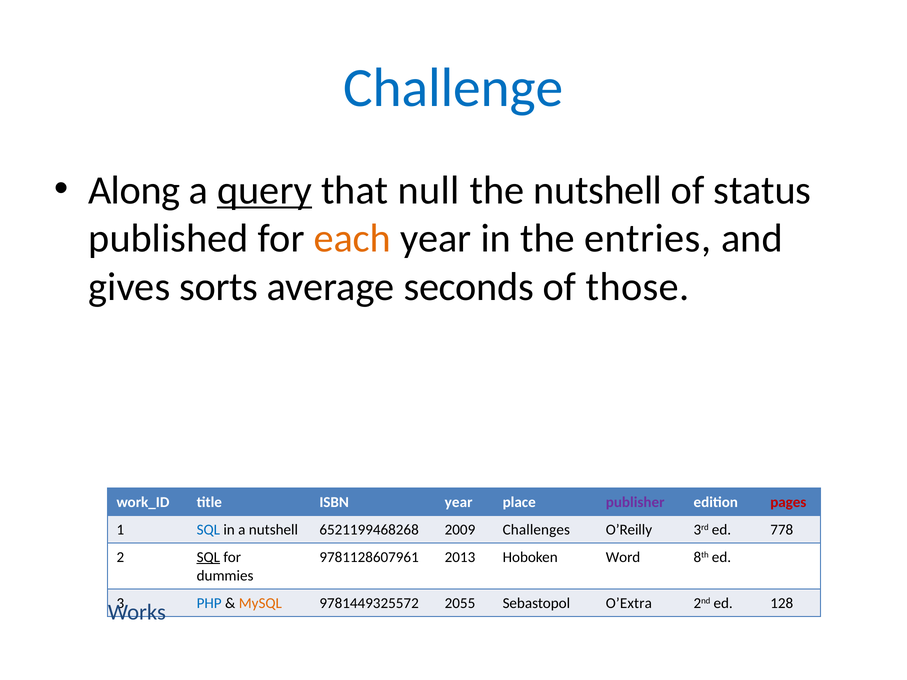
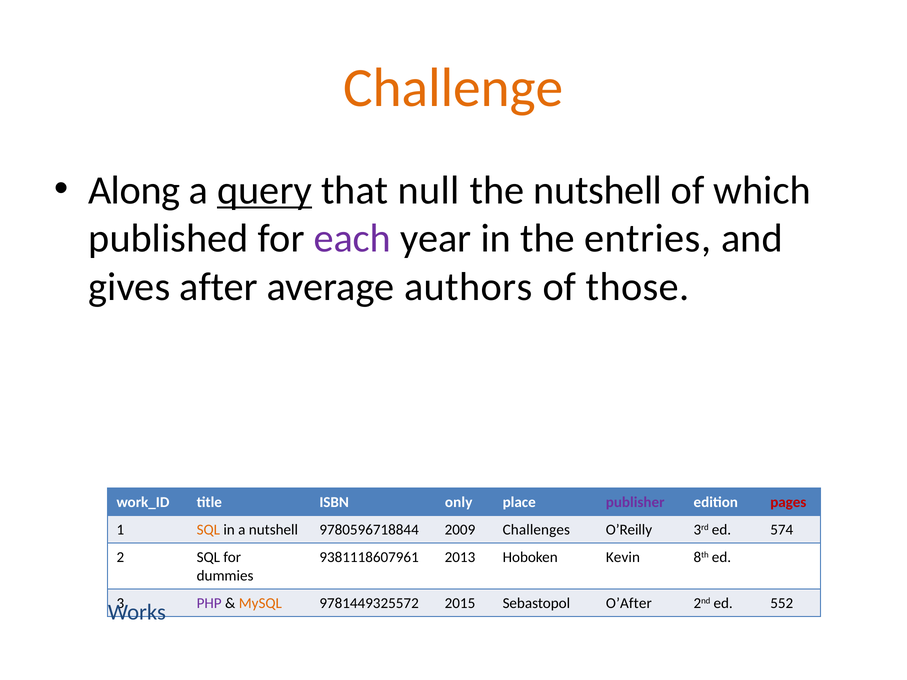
Challenge colour: blue -> orange
status: status -> which
each colour: orange -> purple
sorts: sorts -> after
seconds: seconds -> authors
ISBN year: year -> only
SQL at (208, 530) colour: blue -> orange
6521199468268: 6521199468268 -> 9780596718844
778: 778 -> 574
SQL at (208, 557) underline: present -> none
9781128607961: 9781128607961 -> 9381118607961
Word: Word -> Kevin
PHP colour: blue -> purple
2055: 2055 -> 2015
O’Extra: O’Extra -> O’After
128: 128 -> 552
